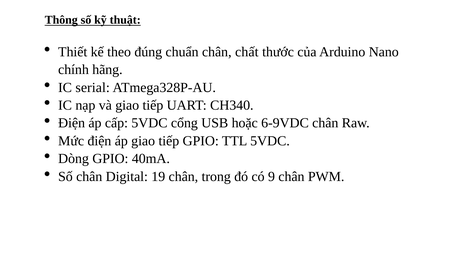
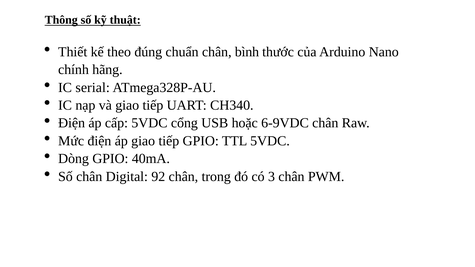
chất: chất -> bình
19: 19 -> 92
9: 9 -> 3
